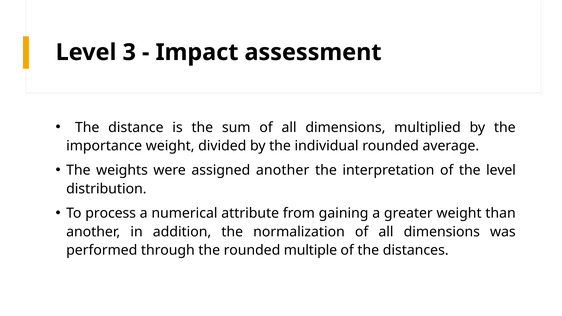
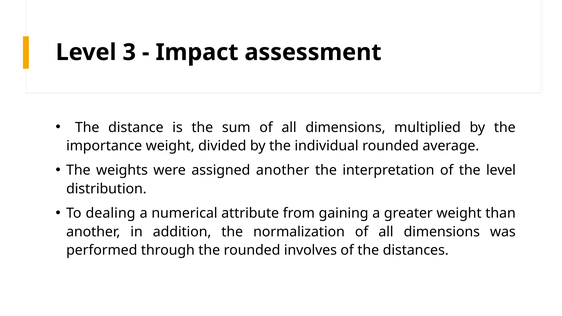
process: process -> dealing
multiple: multiple -> involves
